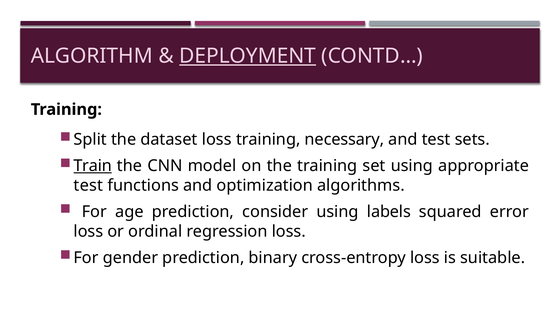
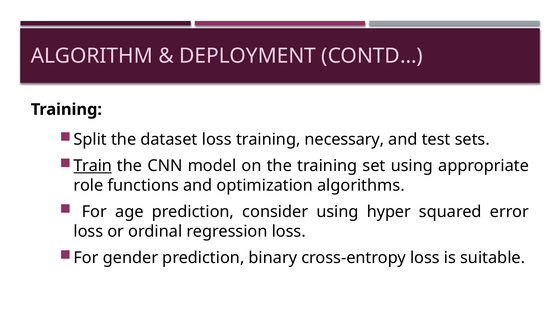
DEPLOYMENT underline: present -> none
test at (88, 185): test -> role
labels: labels -> hyper
